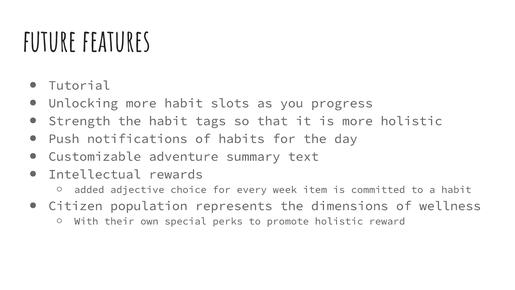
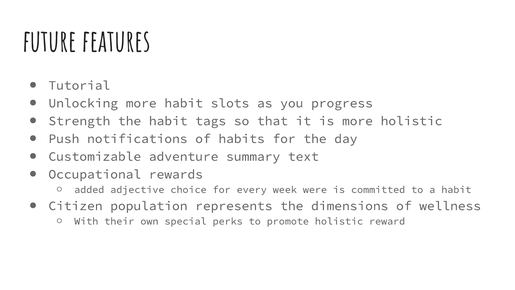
Intellectual: Intellectual -> Occupational
item: item -> were
